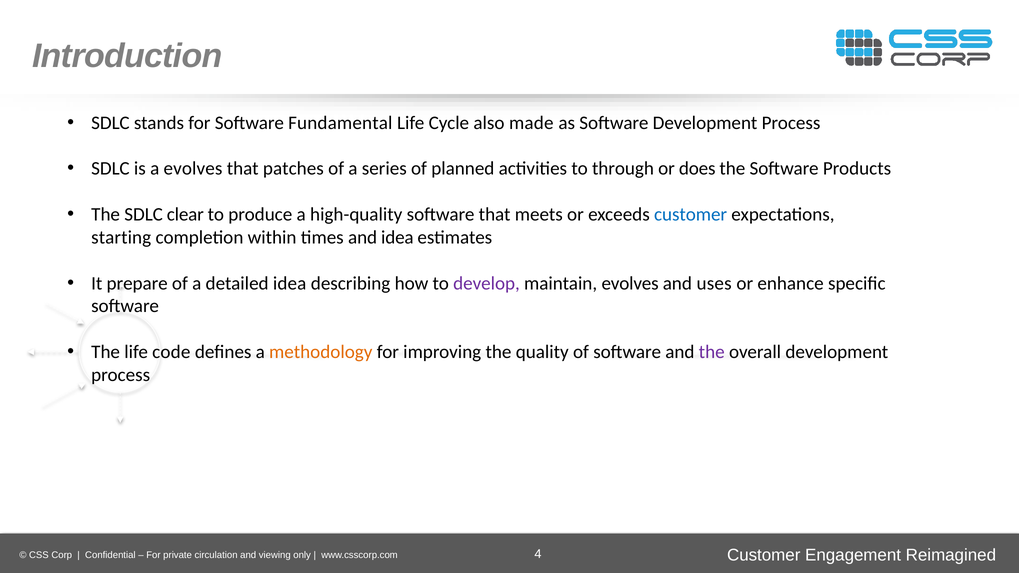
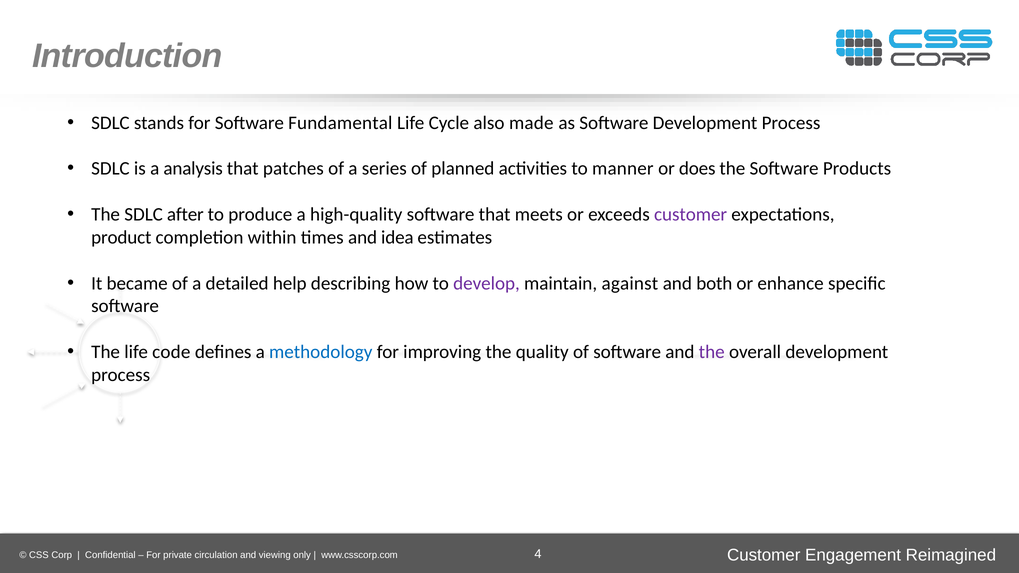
a evolves: evolves -> analysis
through: through -> manner
clear: clear -> after
customer at (691, 215) colour: blue -> purple
starting: starting -> product
prepare: prepare -> became
detailed idea: idea -> help
maintain evolves: evolves -> against
uses: uses -> both
methodology colour: orange -> blue
